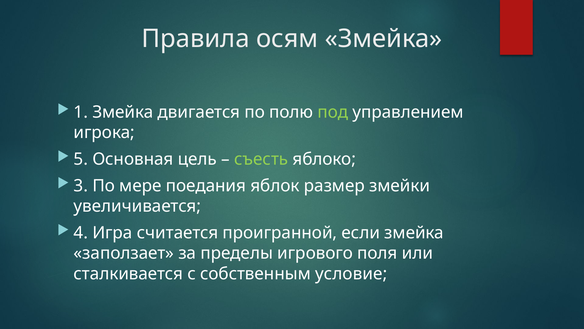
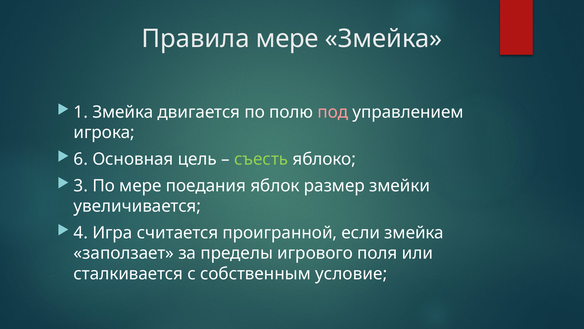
Правила осям: осям -> мере
под colour: light green -> pink
5: 5 -> 6
